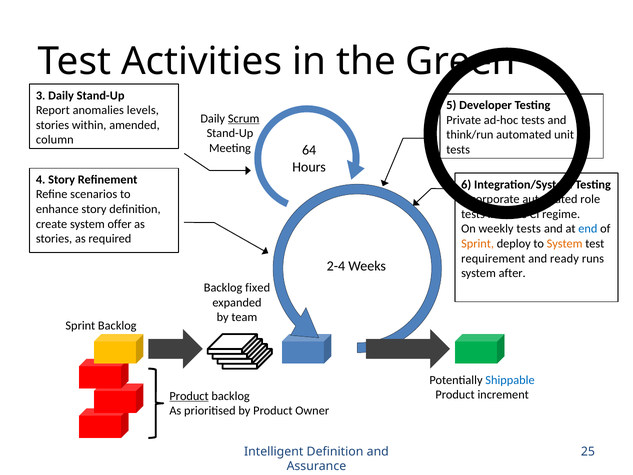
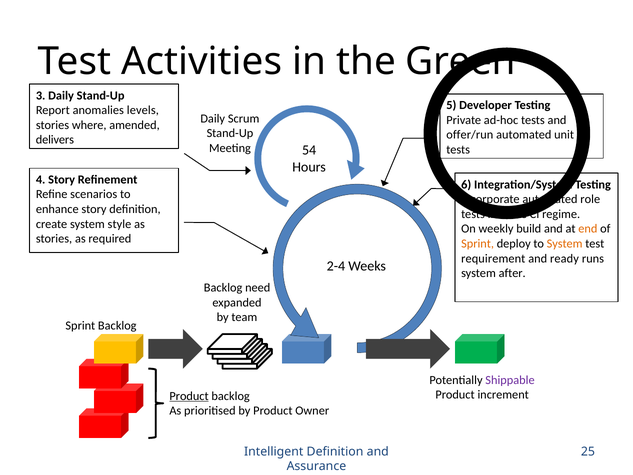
Scrum underline: present -> none
within: within -> where
think/run: think/run -> offer/run
column: column -> delivers
64: 64 -> 54
offer: offer -> style
weekly tests: tests -> build
end colour: blue -> orange
fixed: fixed -> need
Shippable colour: blue -> purple
